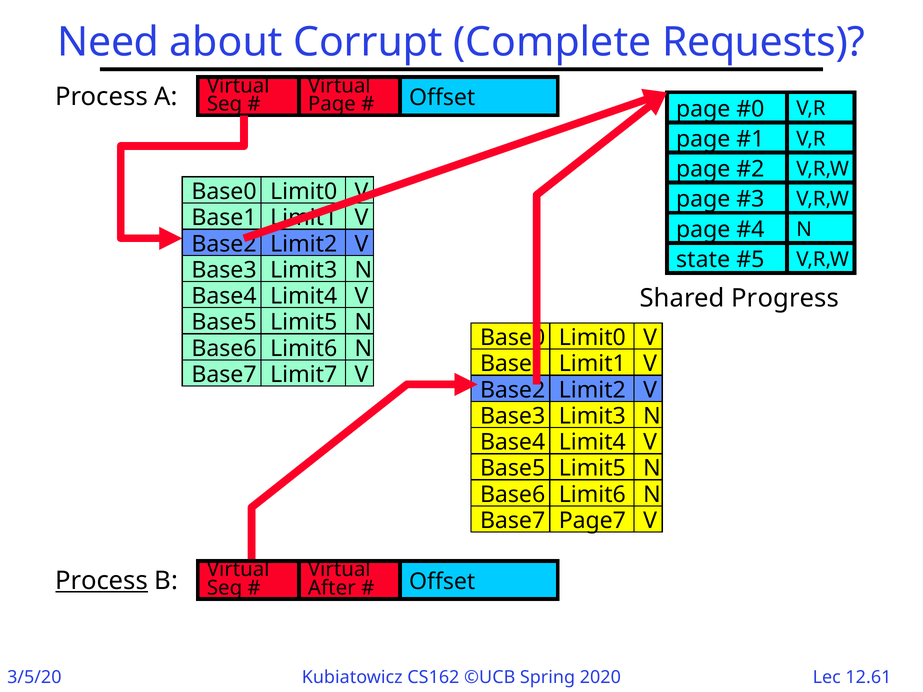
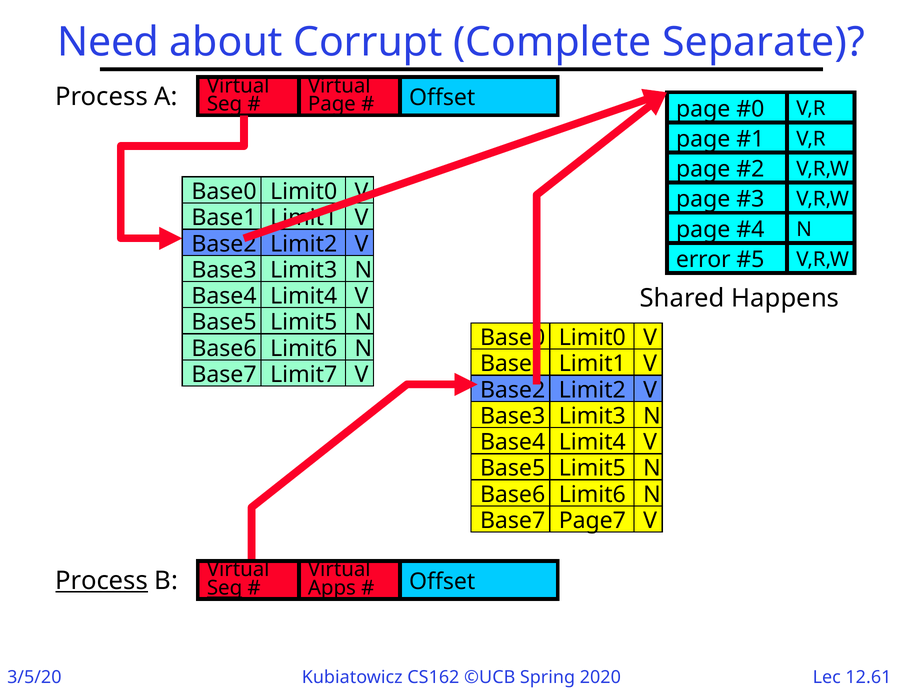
Requests: Requests -> Separate
state: state -> error
Progress: Progress -> Happens
Seg at (225, 588) underline: none -> present
After: After -> Apps
